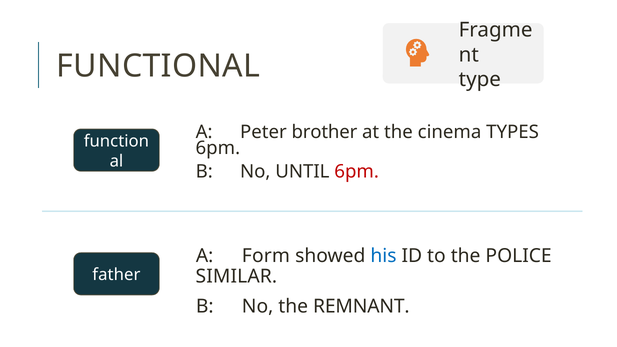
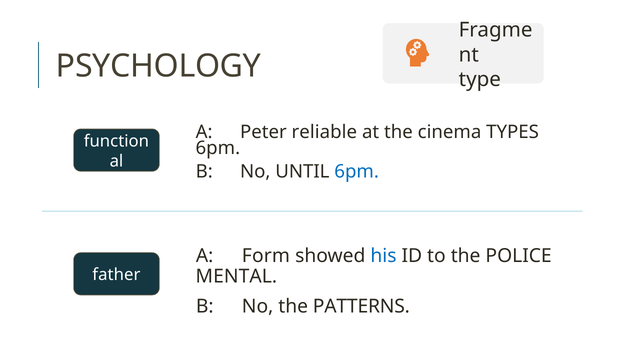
FUNCTIONAL: FUNCTIONAL -> PSYCHOLOGY
brother: brother -> reliable
6pm at (357, 171) colour: red -> blue
SIMILAR: SIMILAR -> MENTAL
REMNANT: REMNANT -> PATTERNS
